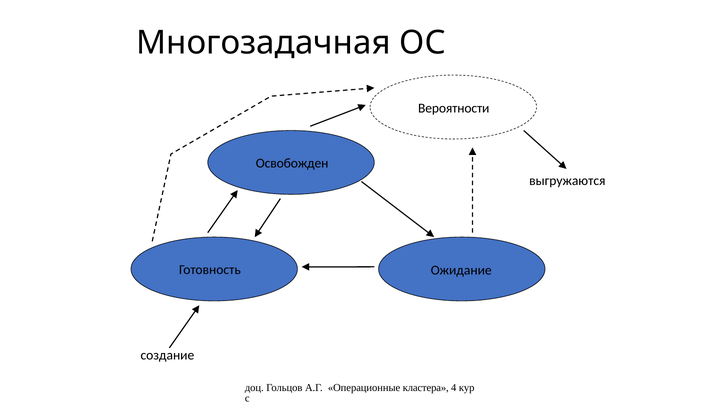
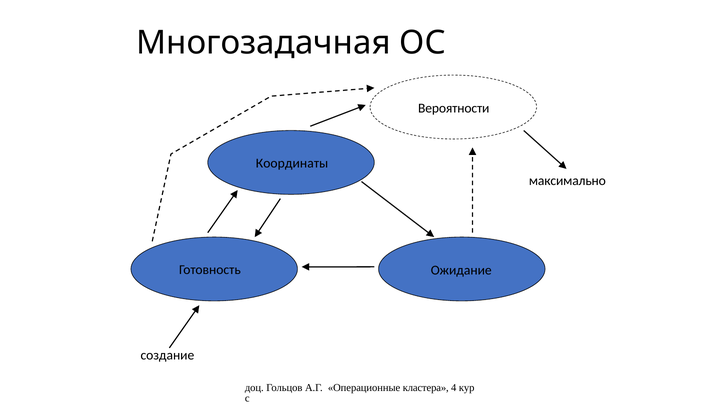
Освобожден: Освобожден -> Координаты
выгружаются: выгружаются -> максимально
